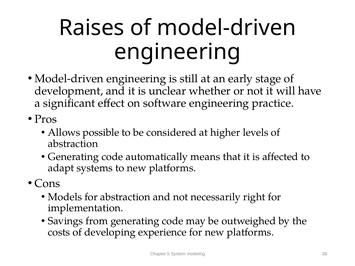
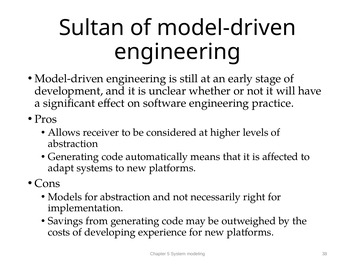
Raises: Raises -> Sultan
possible: possible -> receiver
